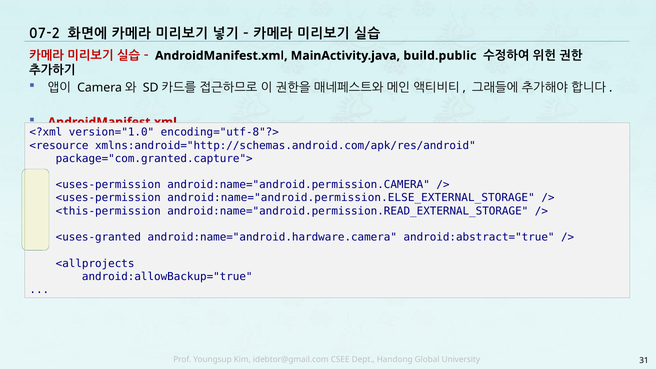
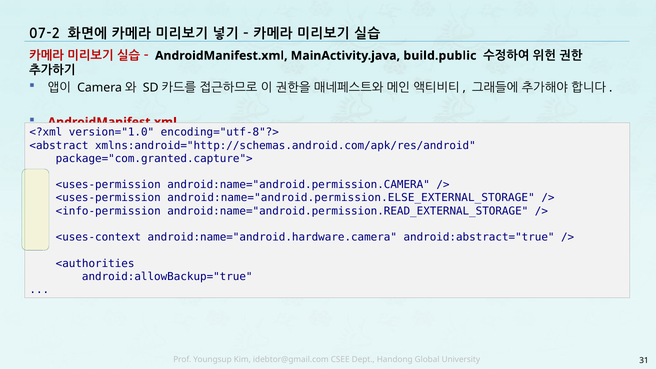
<resource: <resource -> <abstract
<this-permission: <this-permission -> <info-permission
<uses-granted: <uses-granted -> <uses-context
<allprojects: <allprojects -> <authorities
